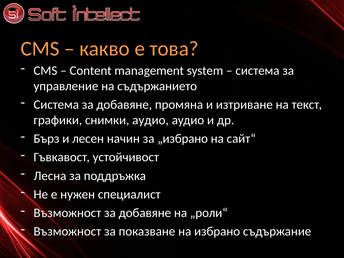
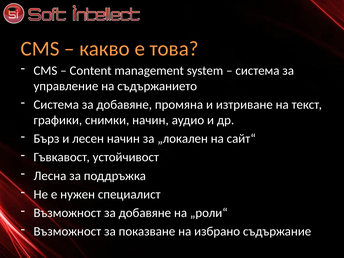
снимки аудио: аудио -> начин
„избрано: „избрано -> „локален
